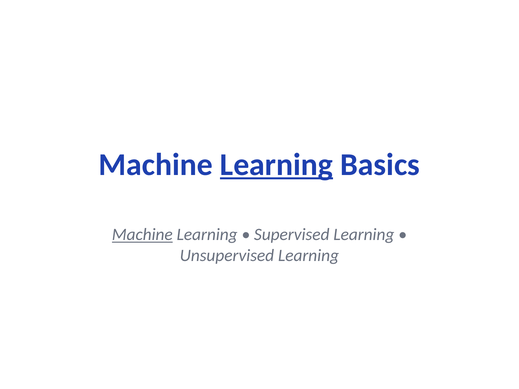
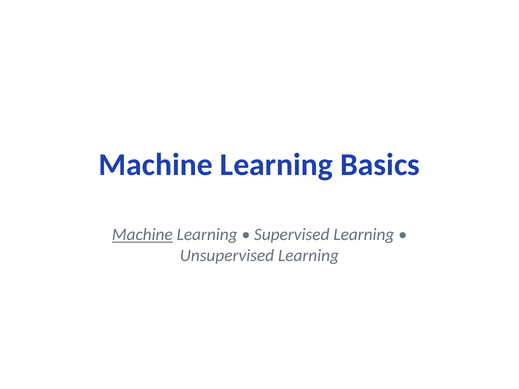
Learning at (276, 165) underline: present -> none
